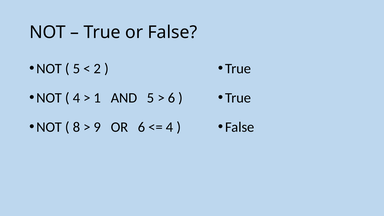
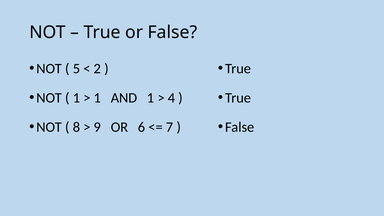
4 at (76, 98): 4 -> 1
AND 5: 5 -> 1
6 at (172, 98): 6 -> 4
4 at (170, 127): 4 -> 7
